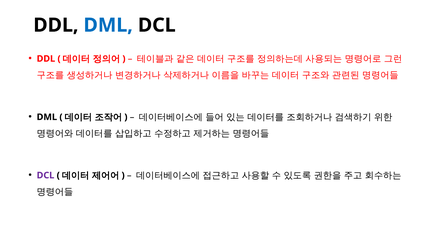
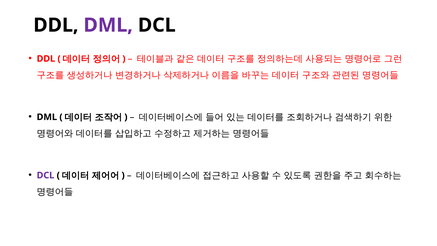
DML at (108, 25) colour: blue -> purple
